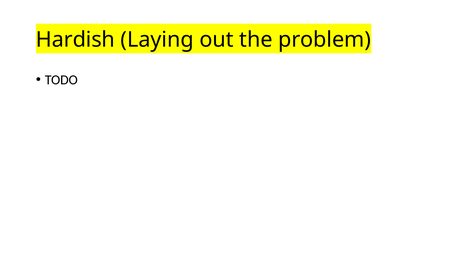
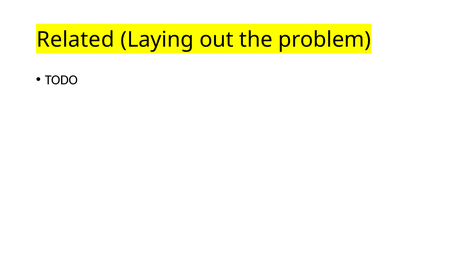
Hardish: Hardish -> Related
